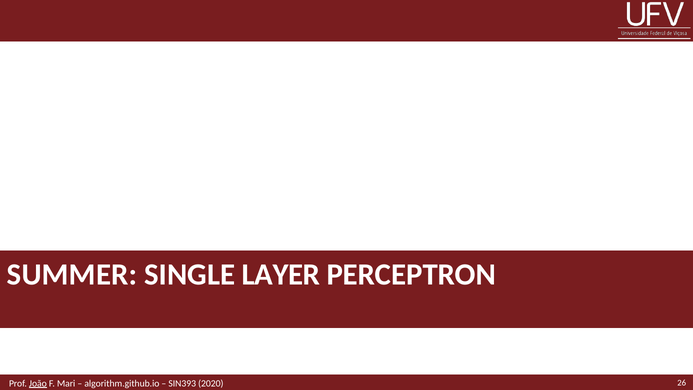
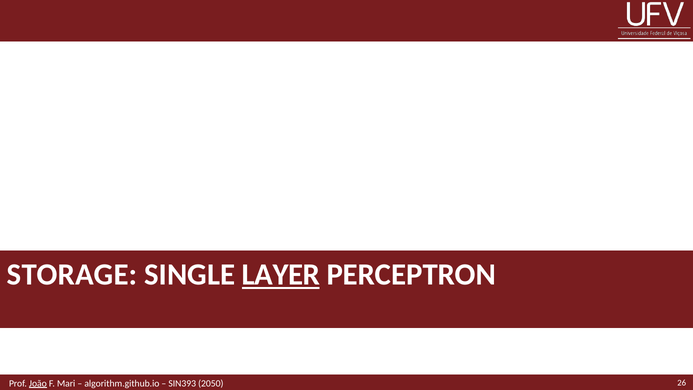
SUMMER: SUMMER -> STORAGE
LAYER underline: none -> present
2020: 2020 -> 2050
